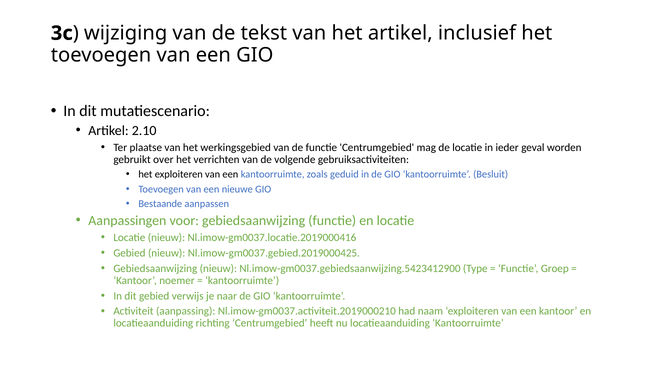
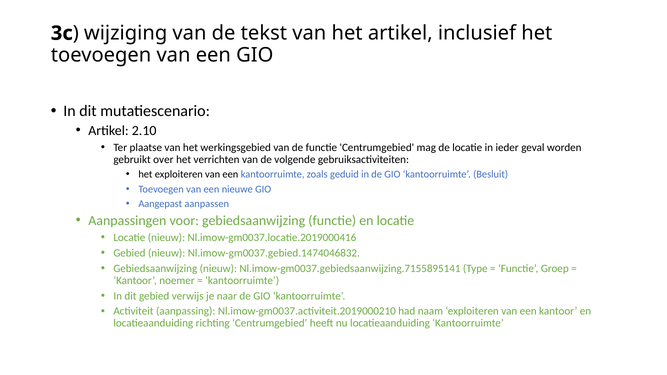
Bestaande: Bestaande -> Aangepast
Nl.imow-gm0037.gebied.2019000425: Nl.imow-gm0037.gebied.2019000425 -> Nl.imow-gm0037.gebied.1474046832
Nl.imow-gm0037.gebiedsaanwijzing.5423412900: Nl.imow-gm0037.gebiedsaanwijzing.5423412900 -> Nl.imow-gm0037.gebiedsaanwijzing.7155895141
